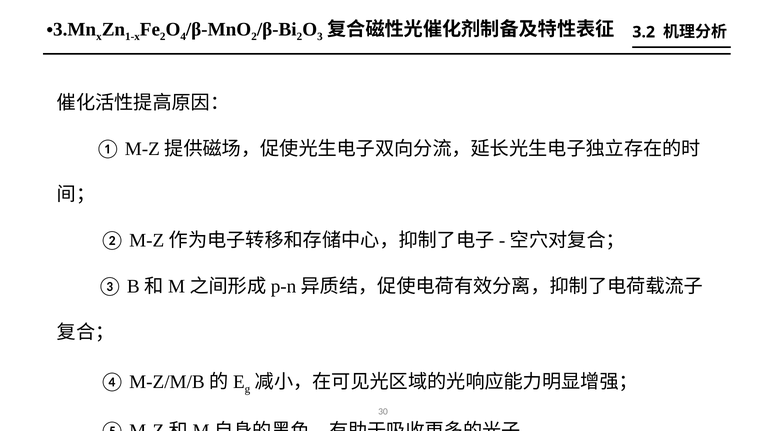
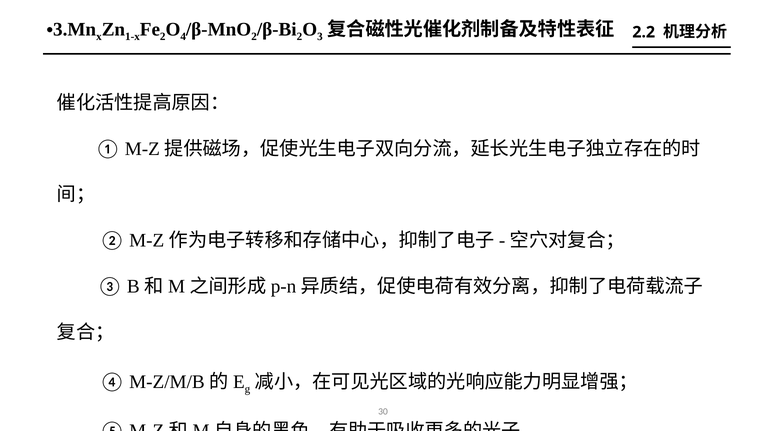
3.2: 3.2 -> 2.2
